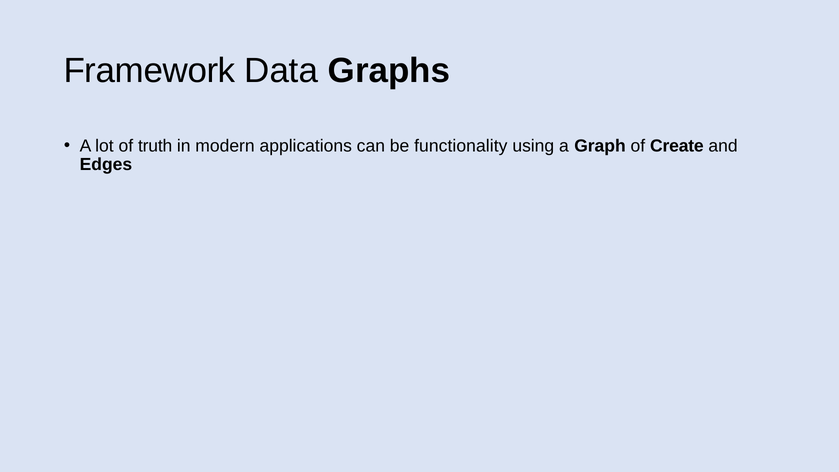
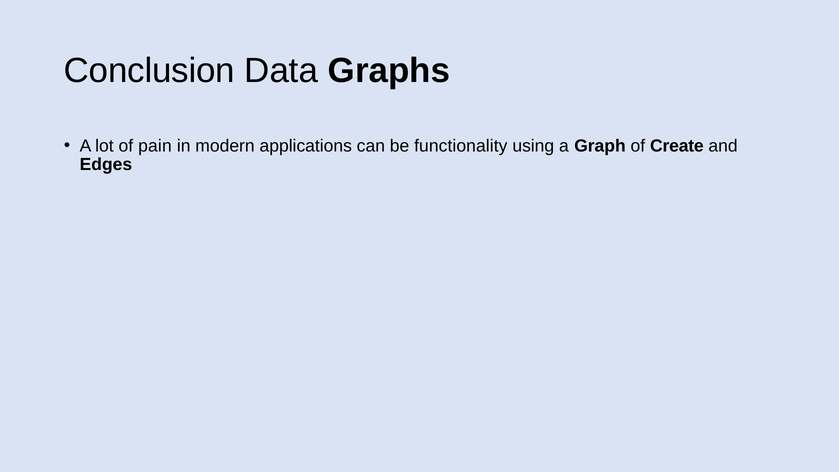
Framework: Framework -> Conclusion
truth: truth -> pain
